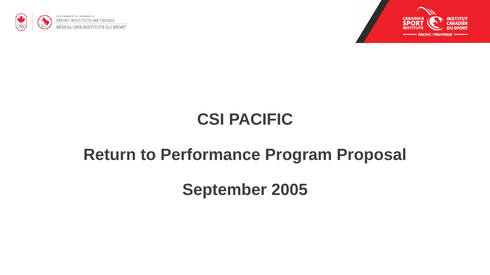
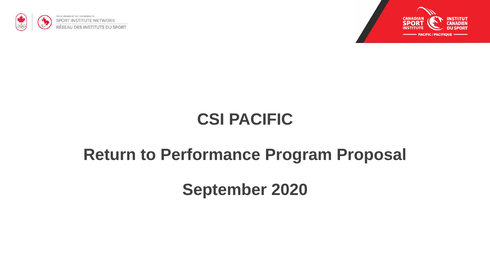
2005: 2005 -> 2020
